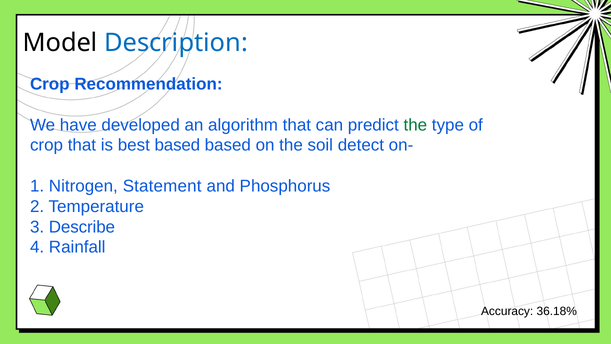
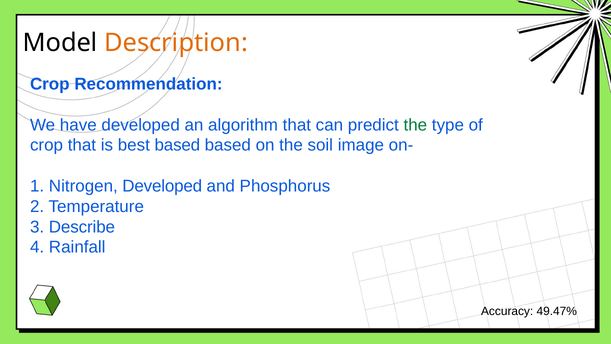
Description colour: blue -> orange
detect: detect -> image
Nitrogen Statement: Statement -> Developed
36.18%: 36.18% -> 49.47%
